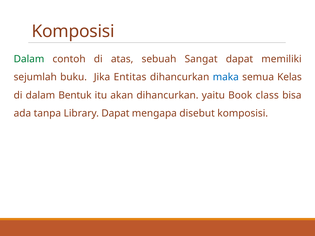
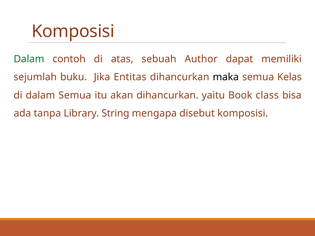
Sangat: Sangat -> Author
maka colour: blue -> black
dalam Bentuk: Bentuk -> Semua
Library Dapat: Dapat -> String
